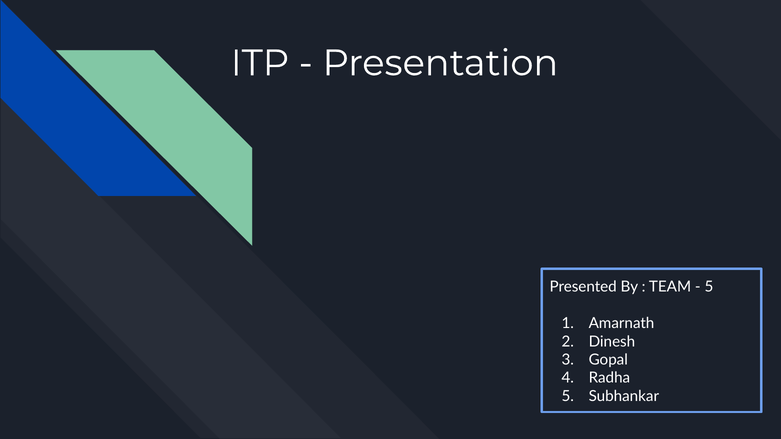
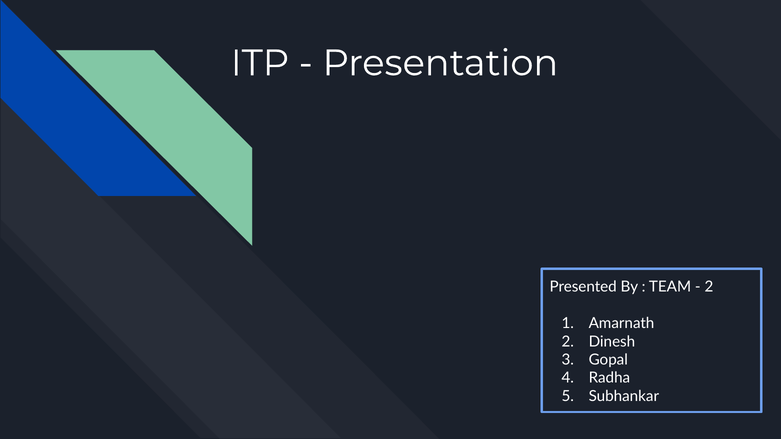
5 at (709, 287): 5 -> 2
